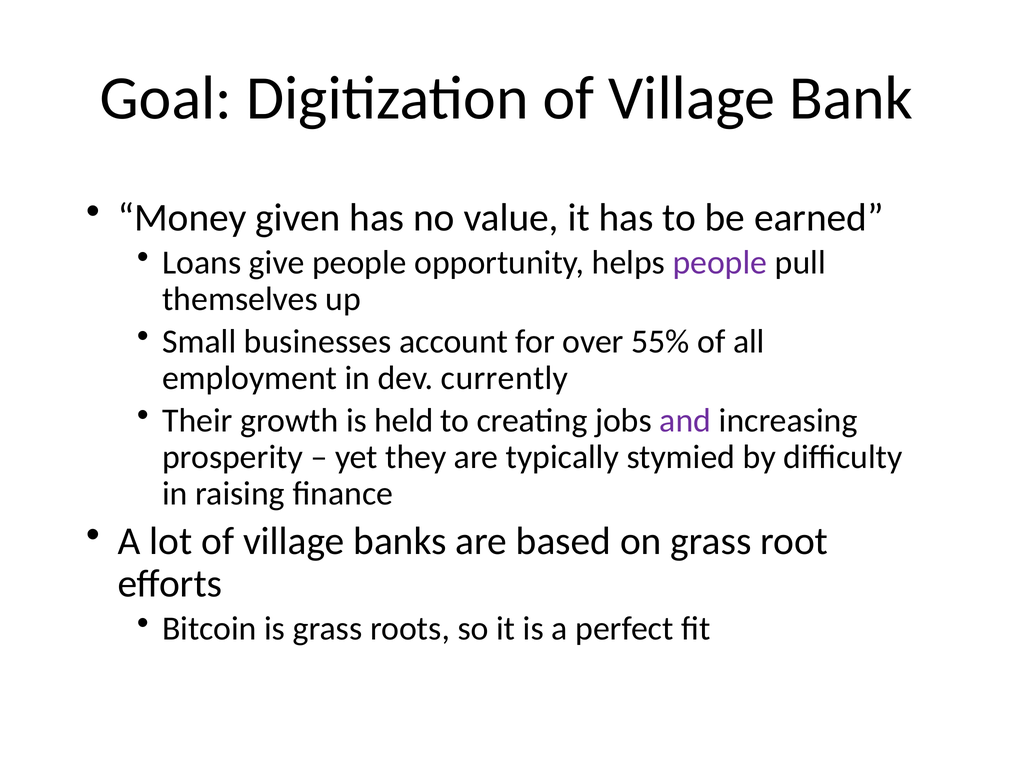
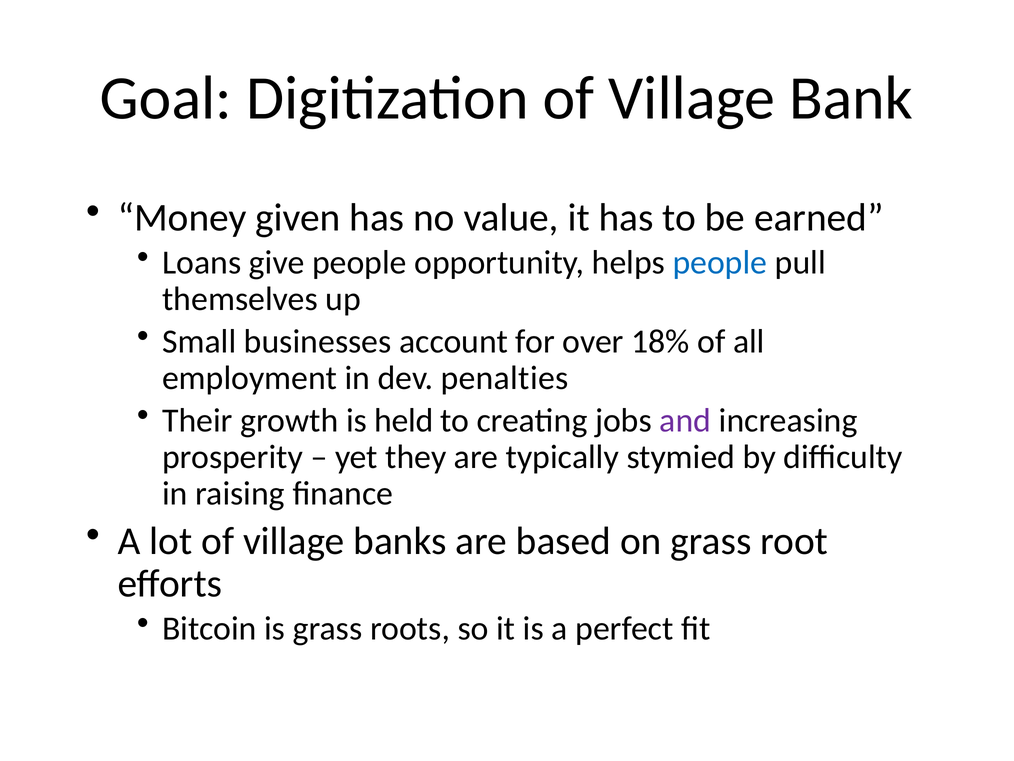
people at (720, 262) colour: purple -> blue
55%: 55% -> 18%
currently: currently -> penalties
